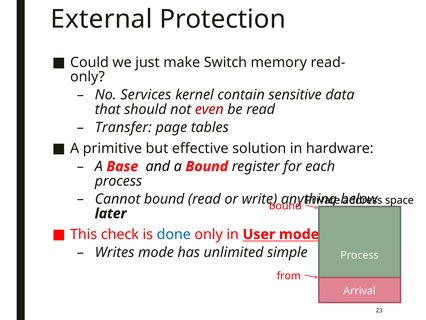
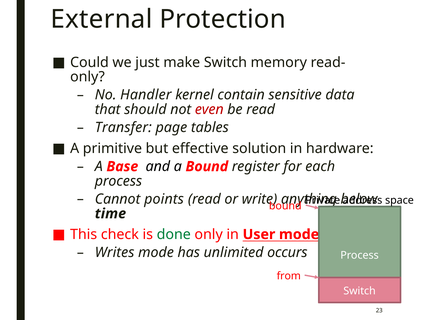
Services: Services -> Handler
Cannot bound: bound -> points
later: later -> time
done colour: blue -> green
simple: simple -> occurs
Arrival at (360, 290): Arrival -> Switch
